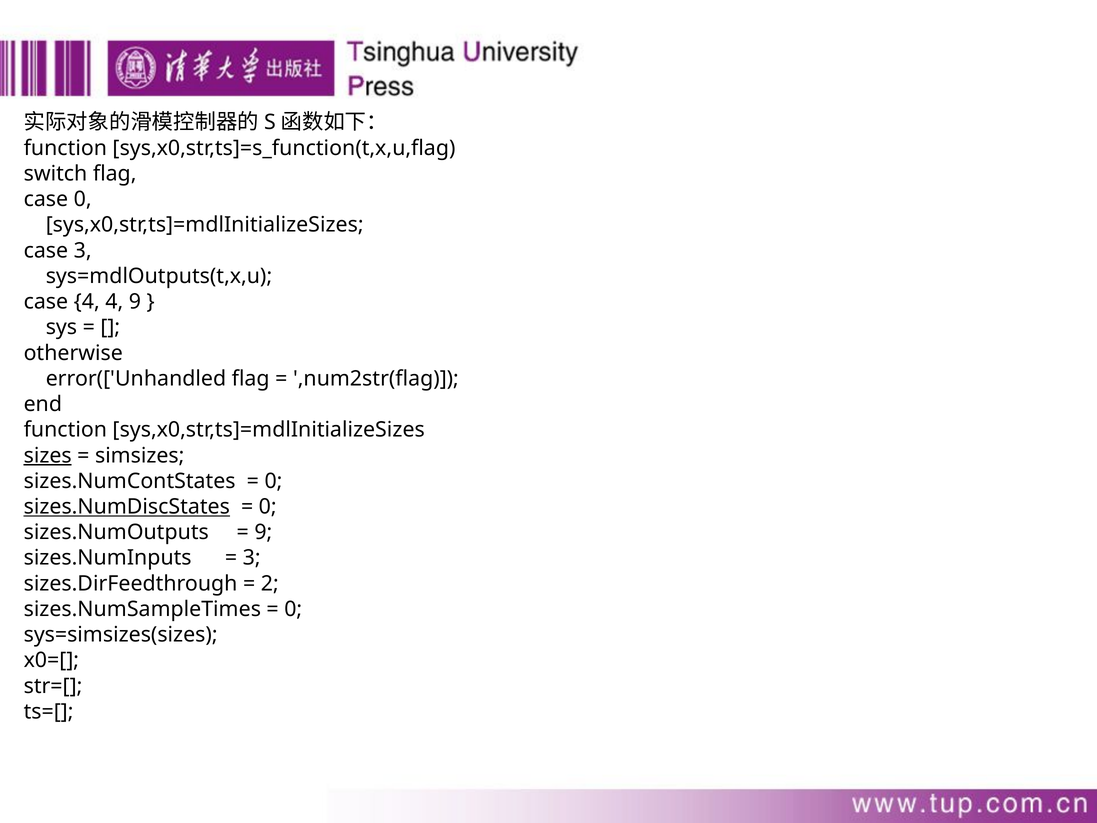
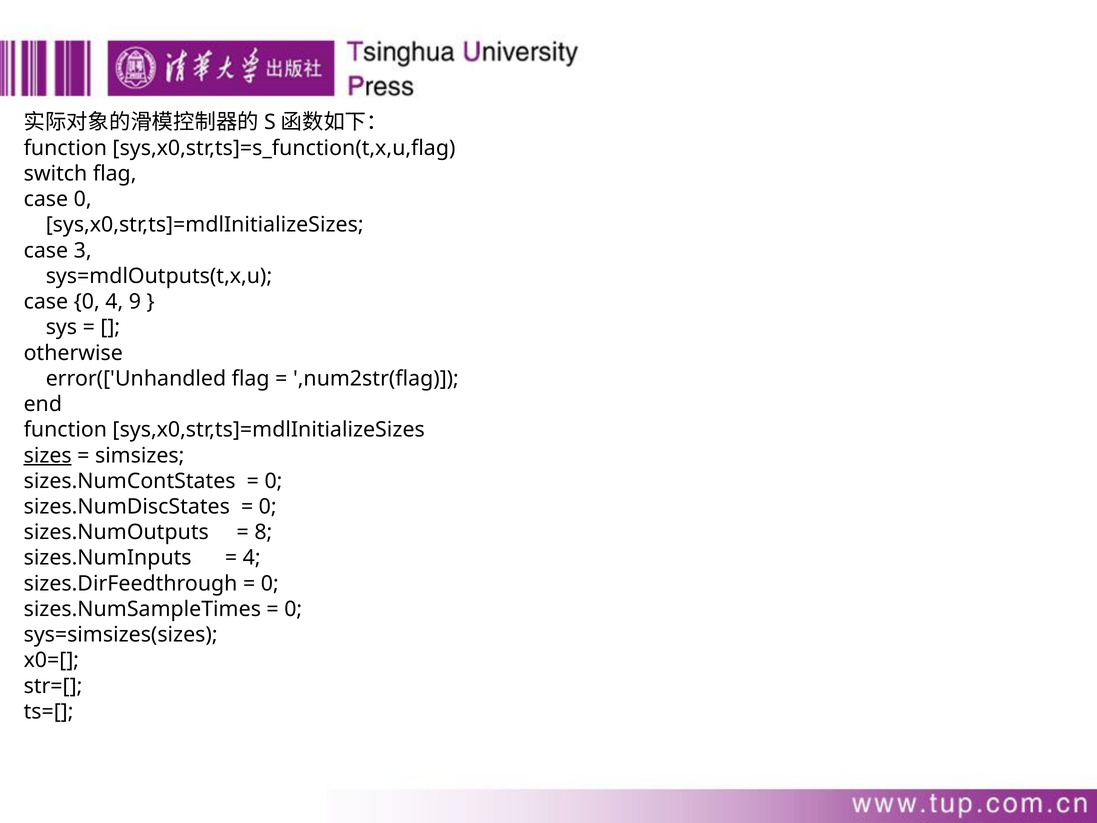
4 at (87, 302): 4 -> 0
sizes.NumDiscStates underline: present -> none
9 at (263, 532): 9 -> 8
3 at (252, 558): 3 -> 4
2 at (270, 583): 2 -> 0
